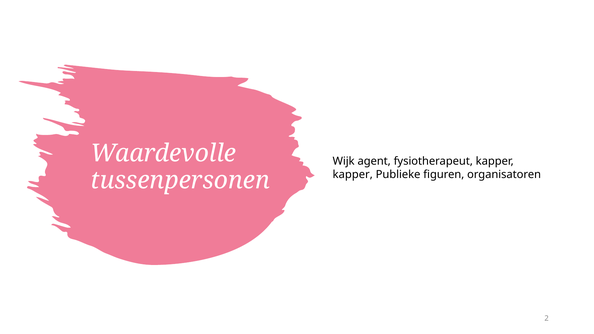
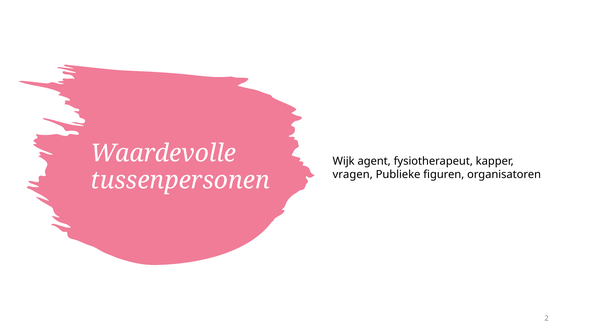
kapper at (353, 175): kapper -> vragen
